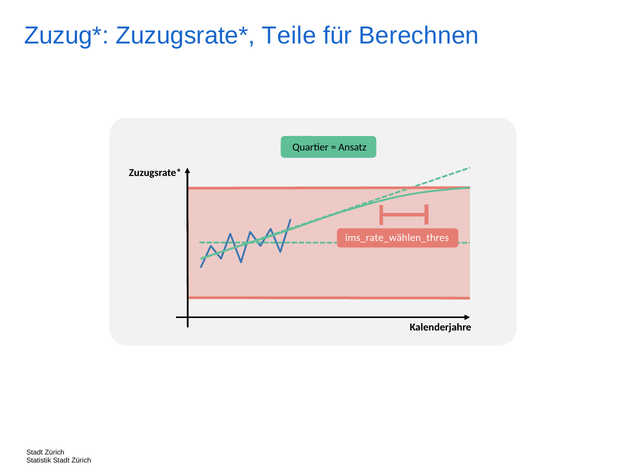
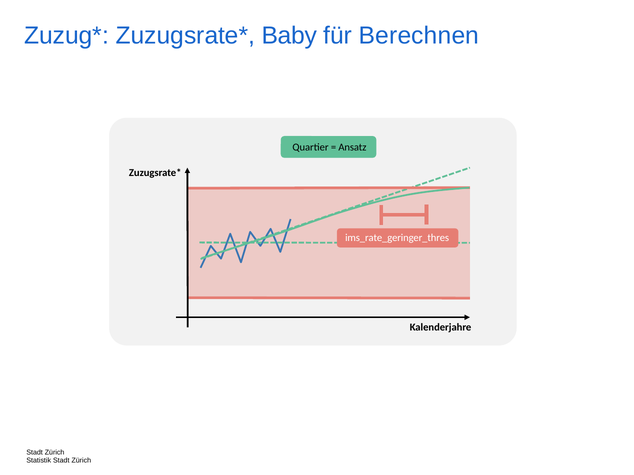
Teile: Teile -> Baby
ims_rate_wählen_thres: ims_rate_wählen_thres -> ims_rate_geringer_thres
